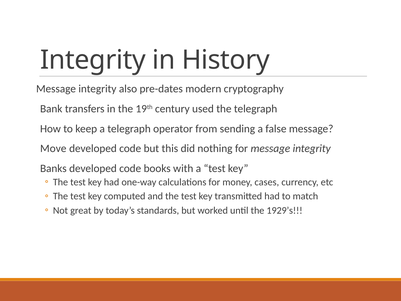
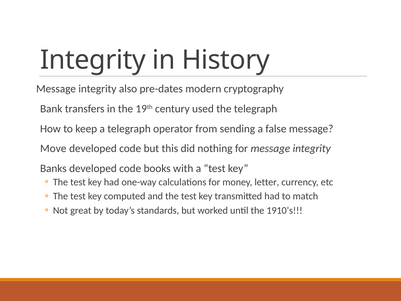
cases: cases -> letter
1929’s: 1929’s -> 1910’s
